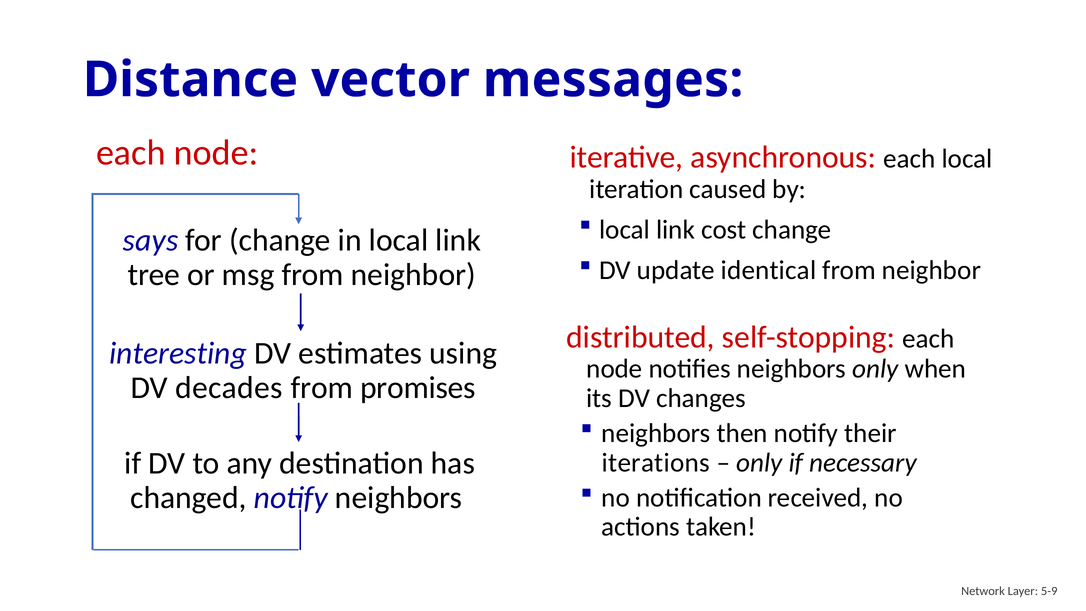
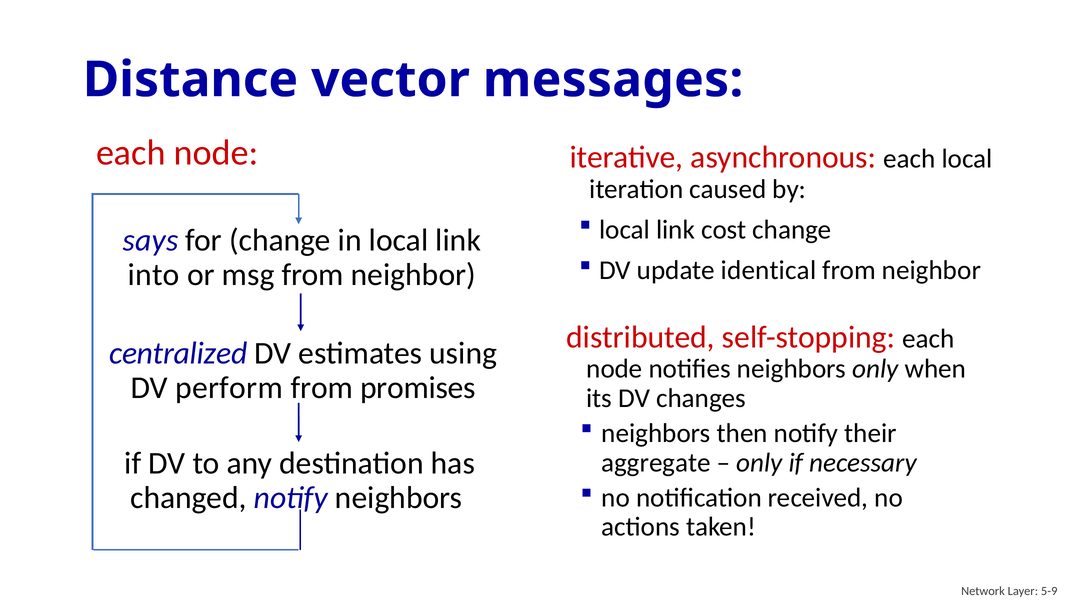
tree: tree -> into
interesting: interesting -> centralized
decades: decades -> perform
iterations: iterations -> aggregate
